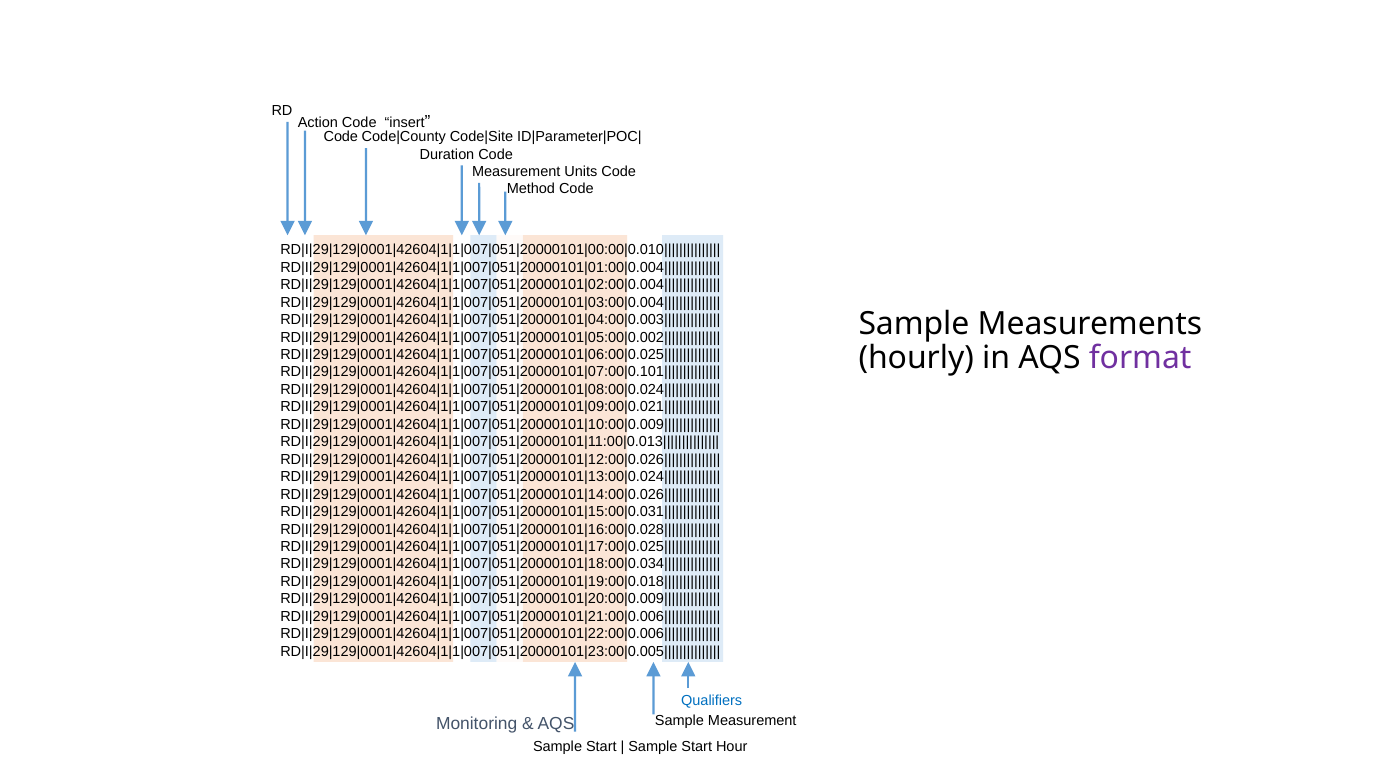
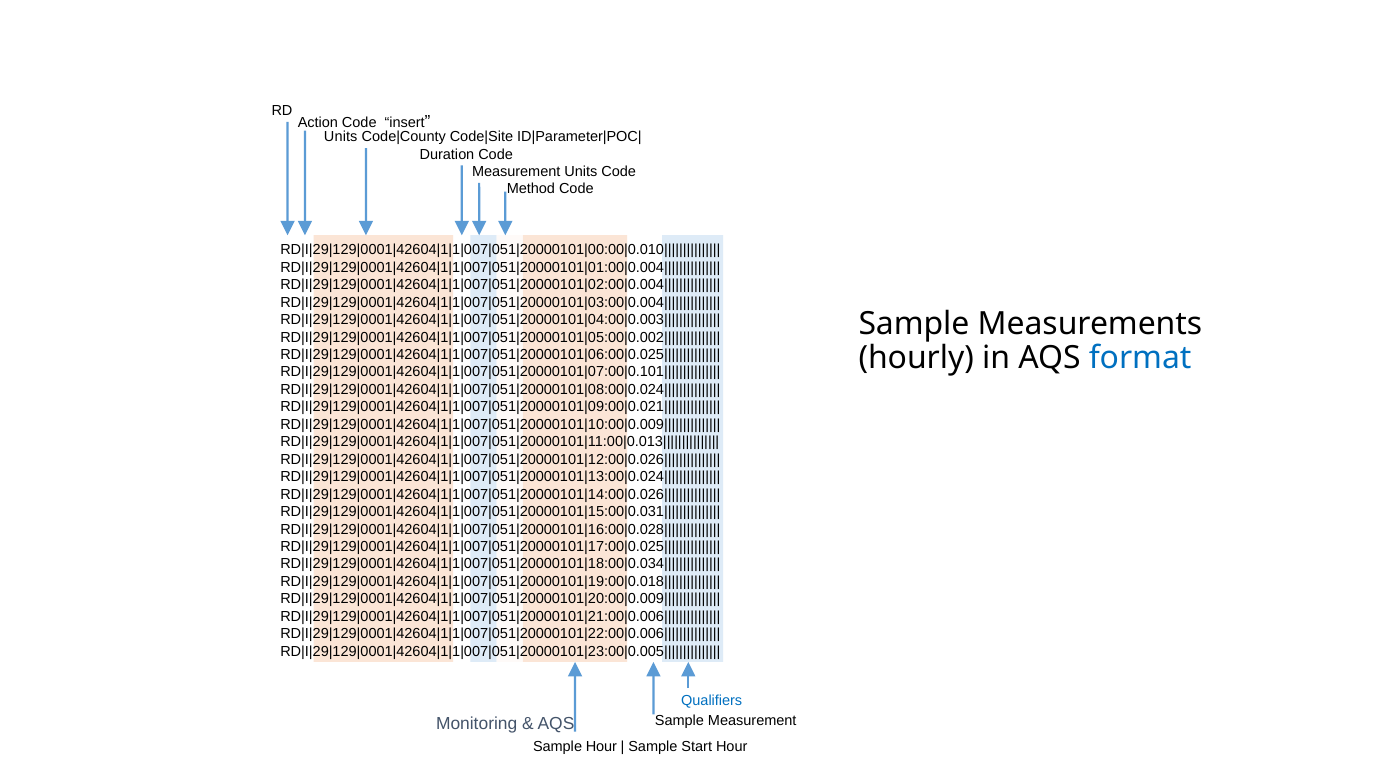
Code at (341, 137): Code -> Units
format colour: purple -> blue
Start at (601, 747): Start -> Hour
